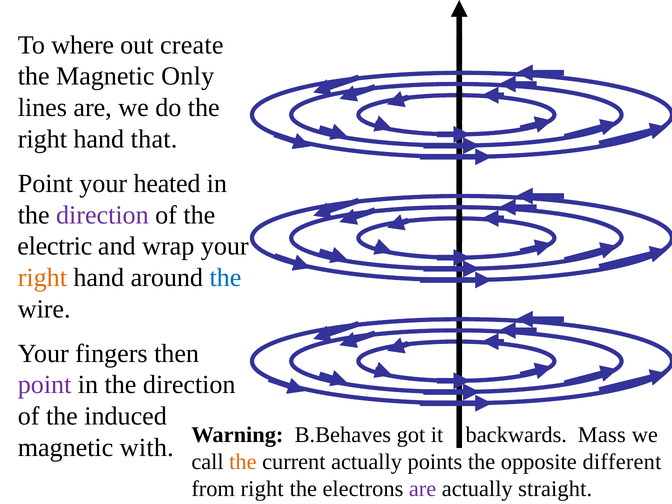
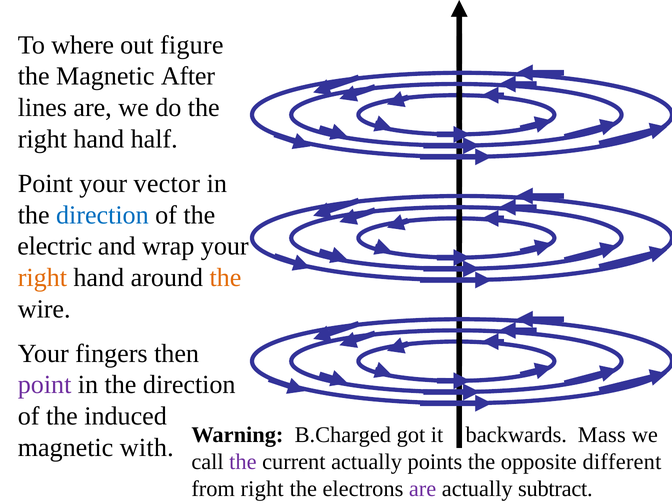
create: create -> figure
Only: Only -> After
that: that -> half
heated: heated -> vector
direction at (102, 215) colour: purple -> blue
the at (225, 278) colour: blue -> orange
B.Behaves: B.Behaves -> B.Charged
the at (243, 462) colour: orange -> purple
straight: straight -> subtract
